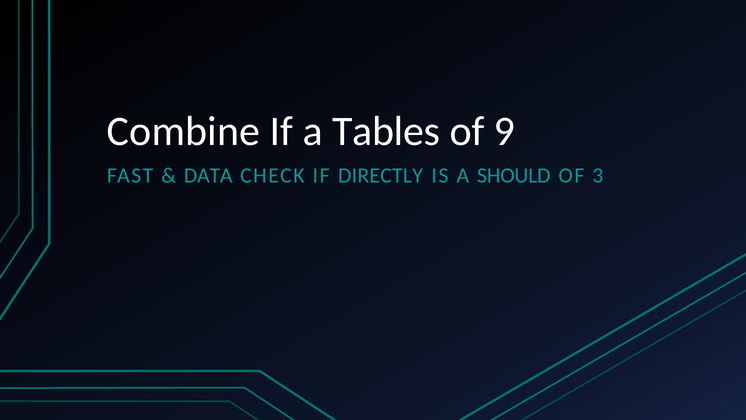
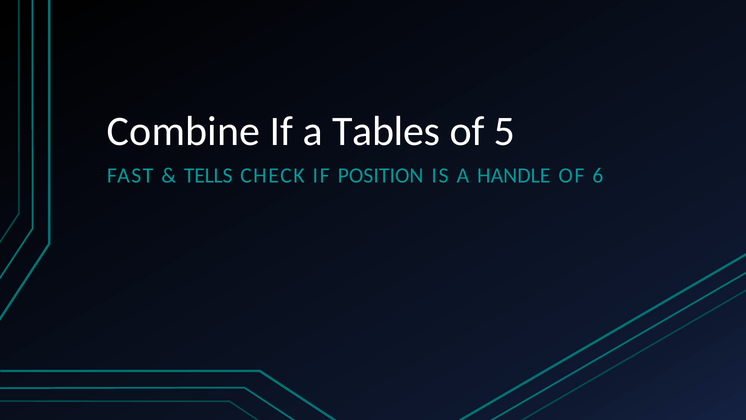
9: 9 -> 5
DATA: DATA -> TELLS
DIRECTLY: DIRECTLY -> POSITION
SHOULD: SHOULD -> HANDLE
3: 3 -> 6
